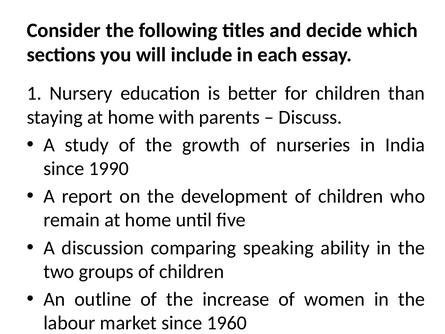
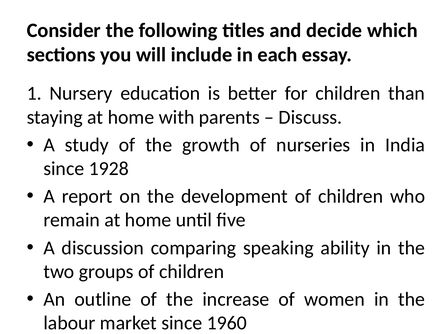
1990: 1990 -> 1928
